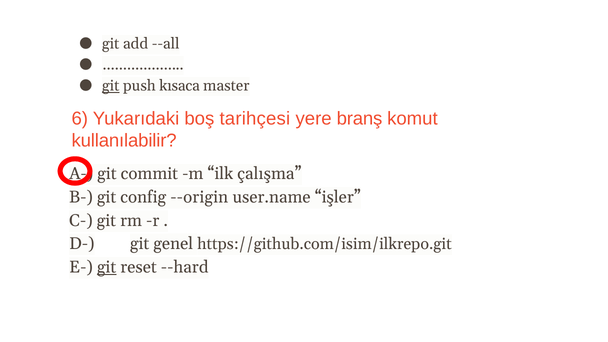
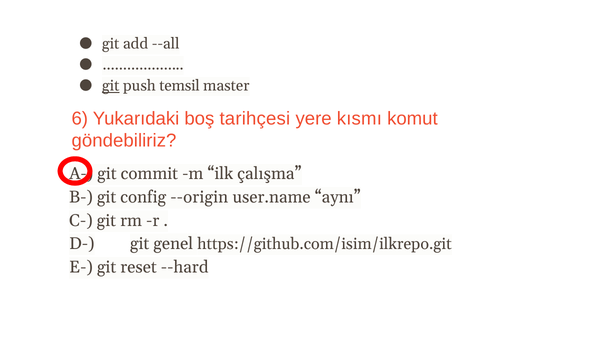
kısaca: kısaca -> temsil
branş: branş -> kısmı
kullanılabilir: kullanılabilir -> göndebiliriz
işler: işler -> aynı
git at (107, 267) underline: present -> none
